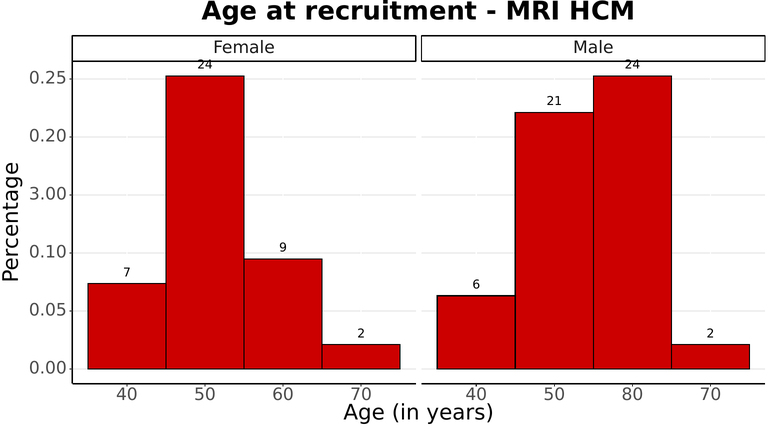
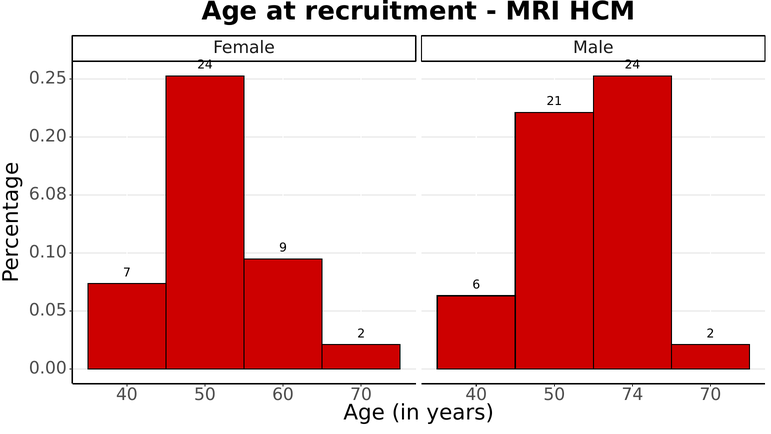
3.00: 3.00 -> 6.08
80: 80 -> 74
